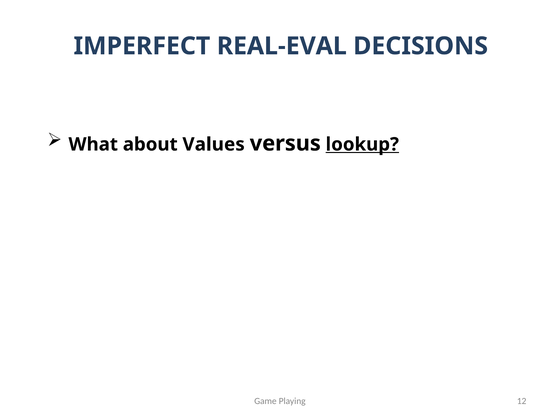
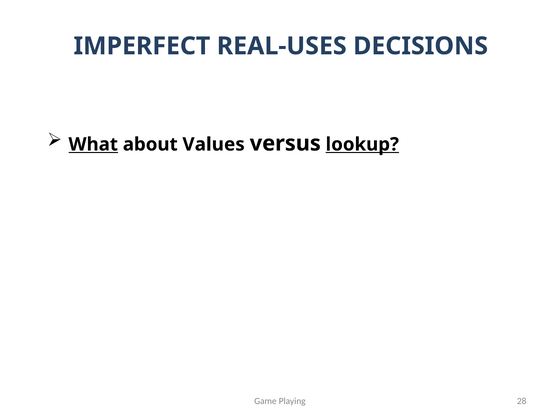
REAL-EVAL: REAL-EVAL -> REAL-USES
What underline: none -> present
12: 12 -> 28
